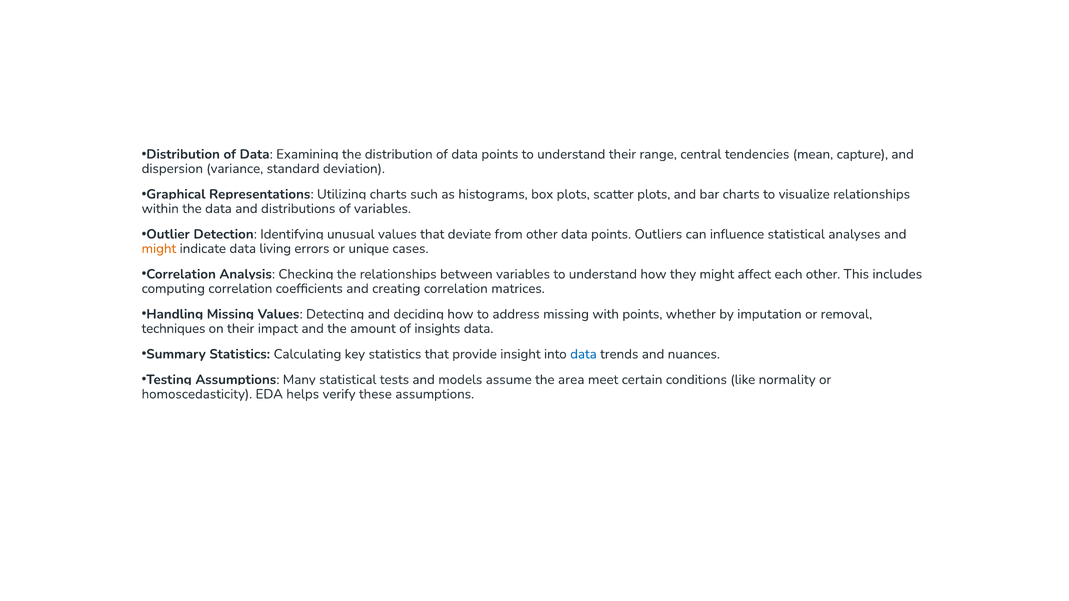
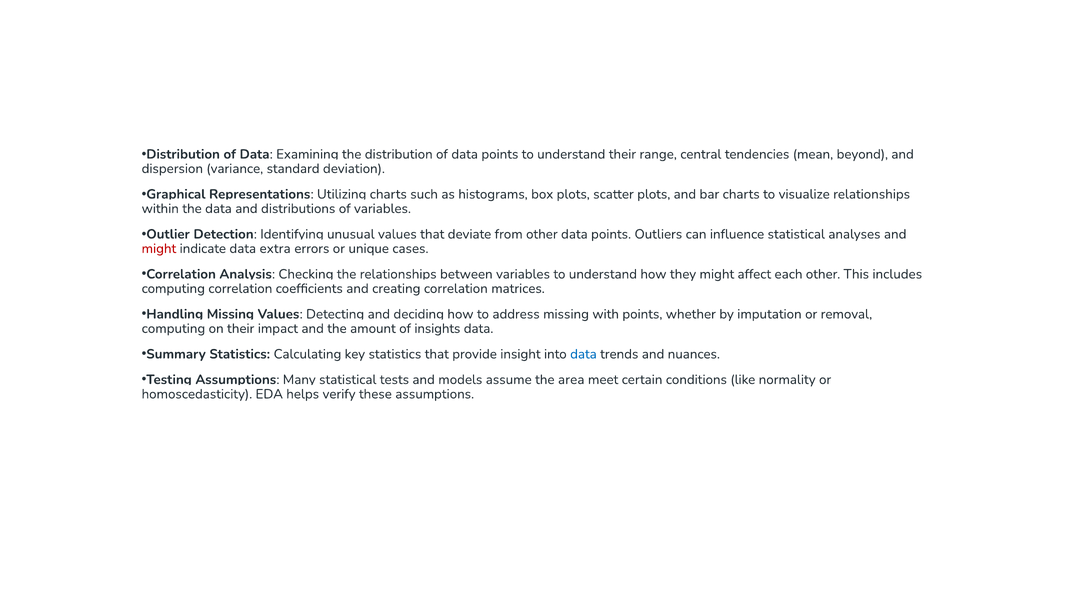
capture: capture -> beyond
might at (159, 249) colour: orange -> red
living: living -> extra
techniques at (174, 329): techniques -> computing
